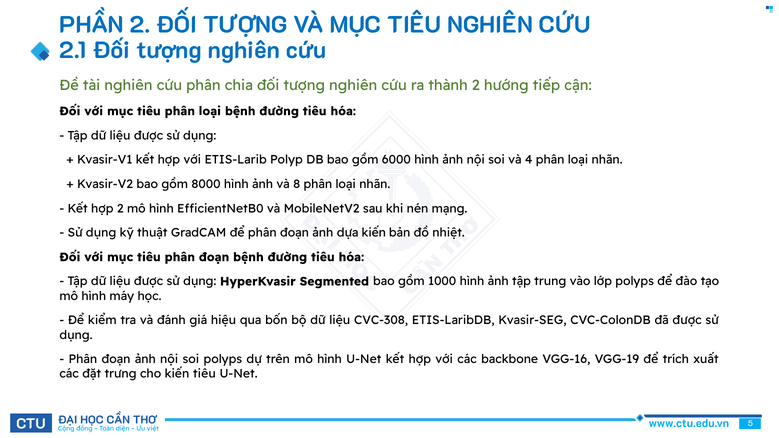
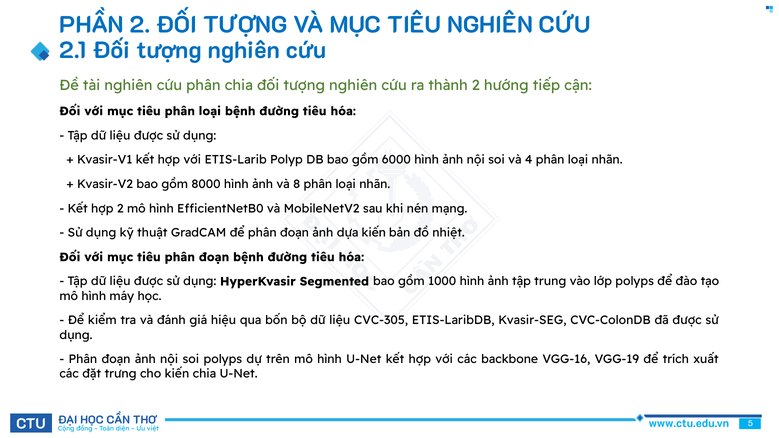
CVC-308: CVC-308 -> CVC-305
kiến tiêu: tiêu -> chia
